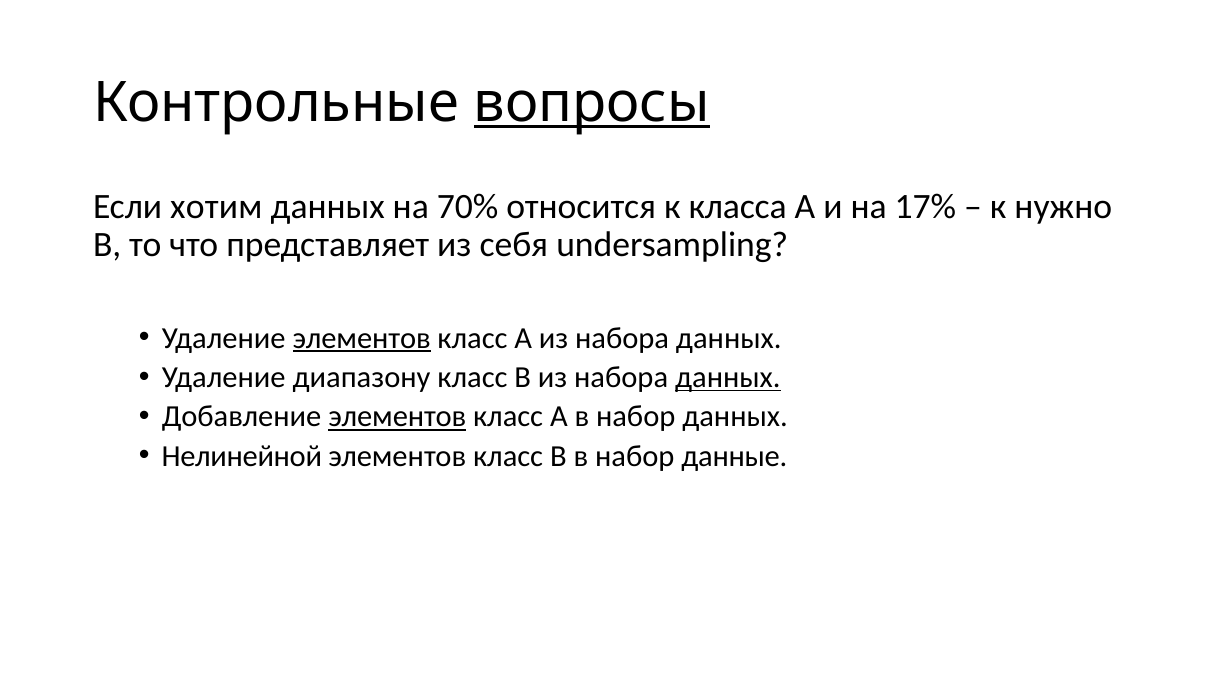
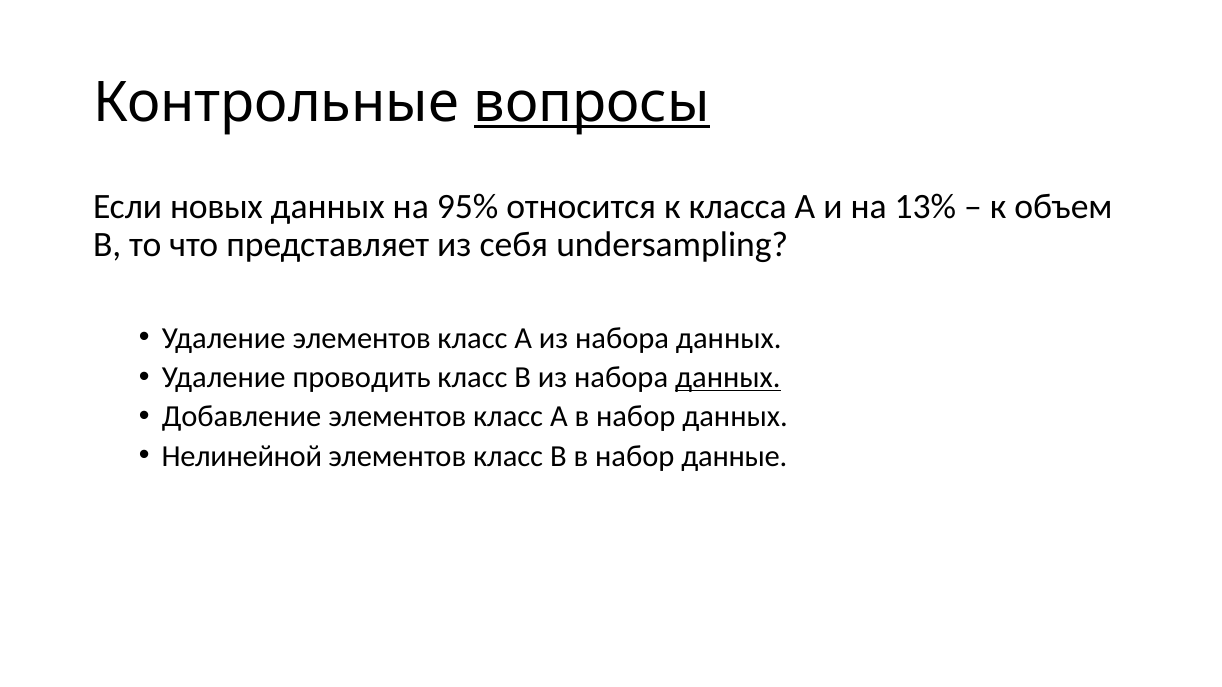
хотим: хотим -> новых
70%: 70% -> 95%
17%: 17% -> 13%
нужно: нужно -> объем
элементов at (362, 338) underline: present -> none
диапазону: диапазону -> проводить
элементов at (397, 417) underline: present -> none
